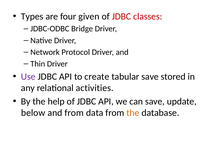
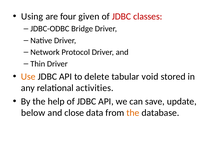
Types: Types -> Using
Use colour: purple -> orange
create: create -> delete
tabular save: save -> void
and from: from -> close
